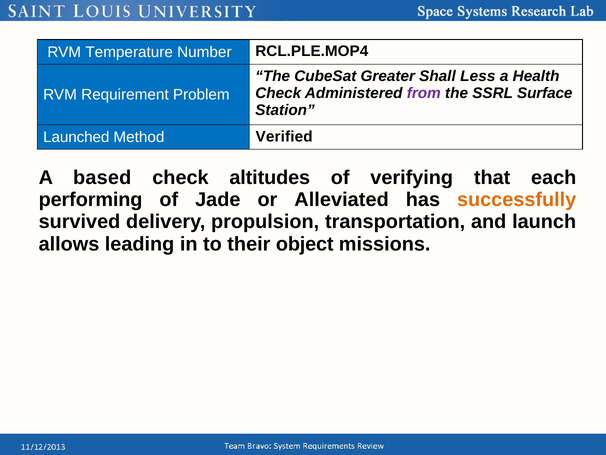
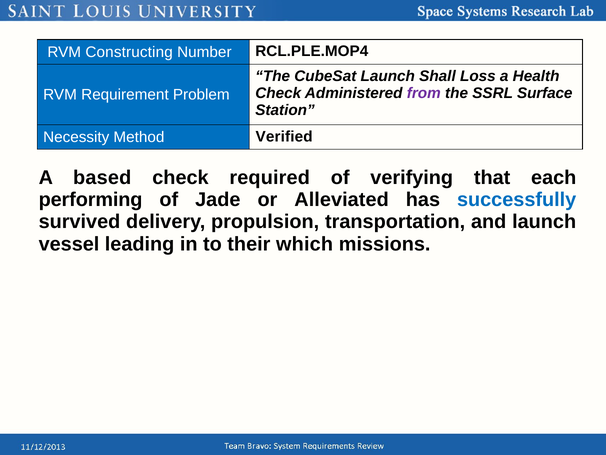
Temperature: Temperature -> Constructing
CubeSat Greater: Greater -> Launch
Less: Less -> Loss
Launched: Launched -> Necessity
altitudes: altitudes -> required
successfully colour: orange -> blue
allows: allows -> vessel
object: object -> which
